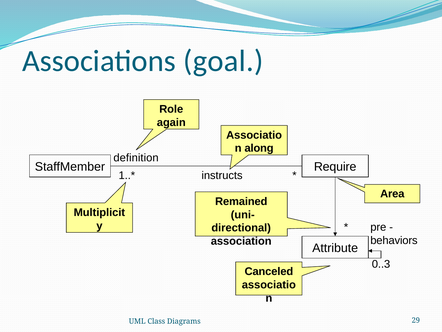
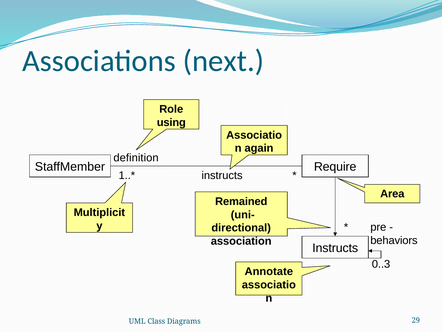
goal: goal -> next
again: again -> using
along: along -> again
Attribute at (335, 248): Attribute -> Instructs
Canceled: Canceled -> Annotate
